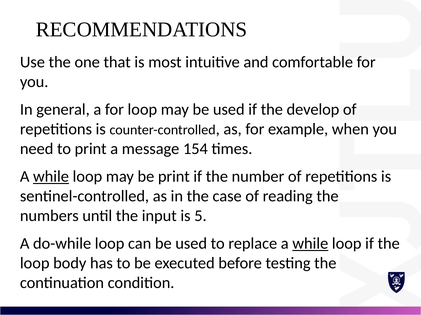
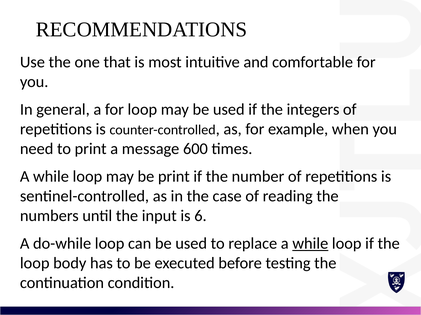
develop: develop -> integers
154: 154 -> 600
while at (51, 177) underline: present -> none
5: 5 -> 6
